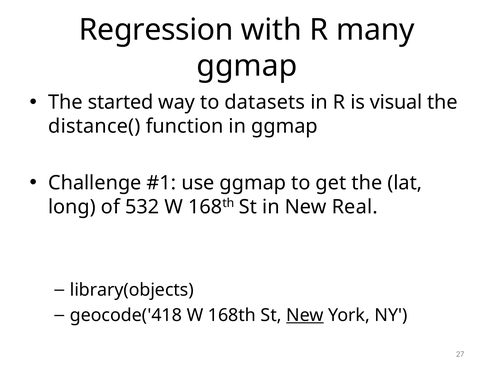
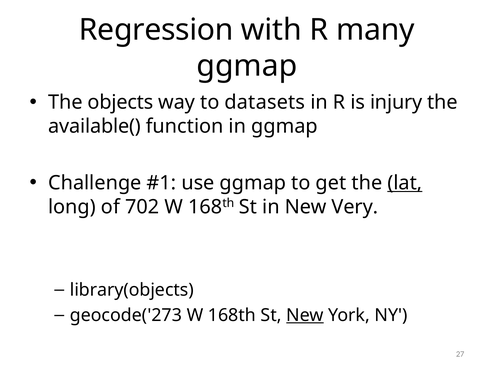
started: started -> objects
visual: visual -> injury
distance(: distance( -> available(
lat underline: none -> present
532: 532 -> 702
Real: Real -> Very
geocode('418: geocode('418 -> geocode('273
